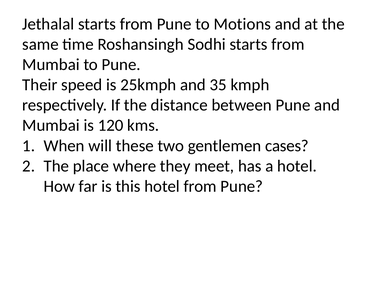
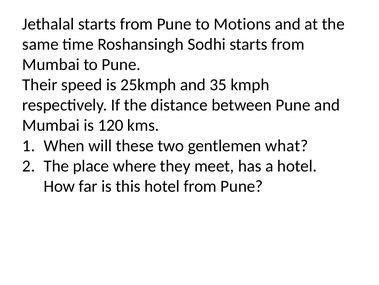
cases: cases -> what
